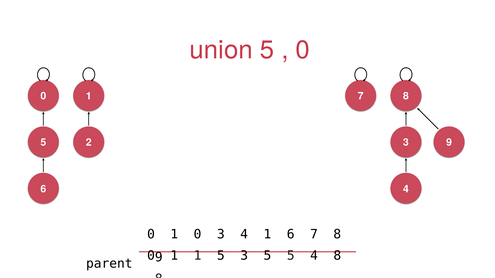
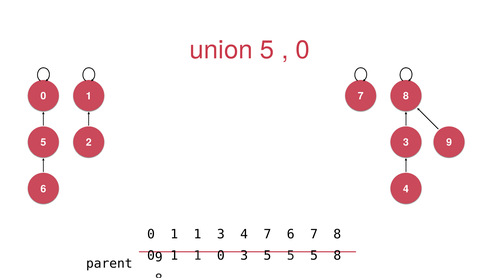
0 at (198, 234): 0 -> 1
4 1: 1 -> 7
1 5: 5 -> 0
5 5 4: 4 -> 5
